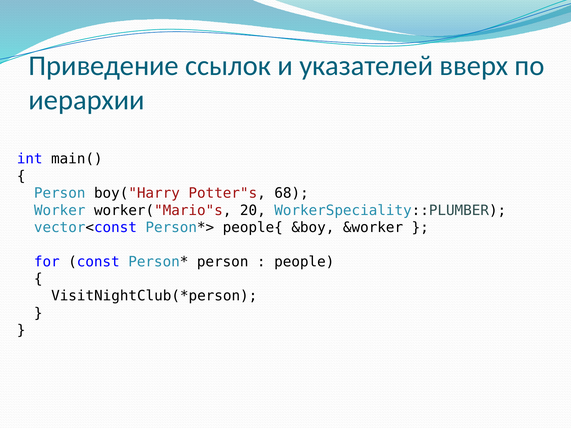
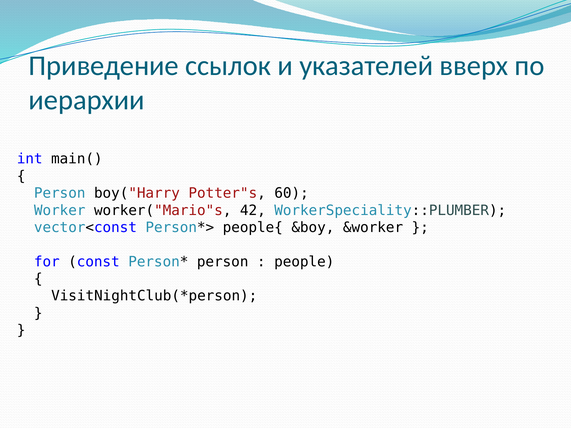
68: 68 -> 60
20: 20 -> 42
